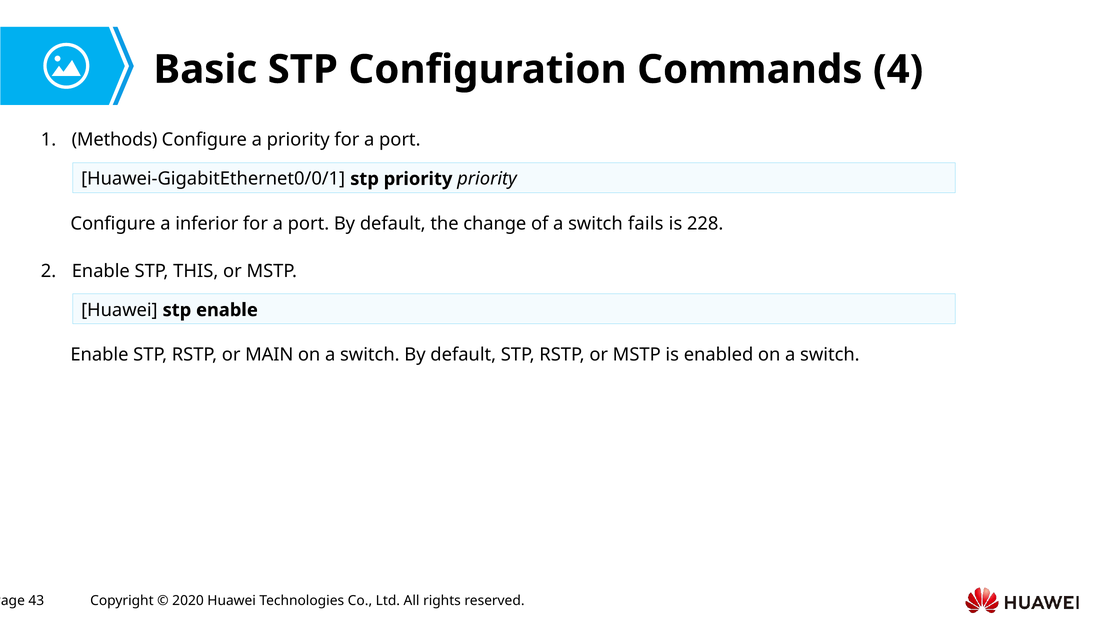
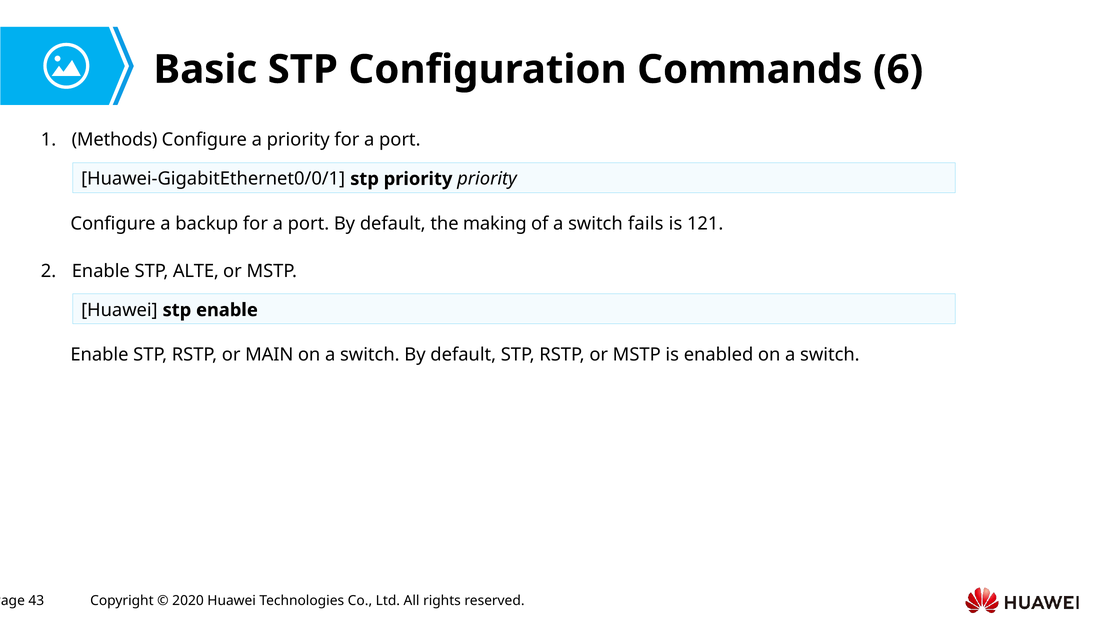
4: 4 -> 6
inferior: inferior -> backup
change: change -> making
228: 228 -> 121
THIS: THIS -> ALTE
